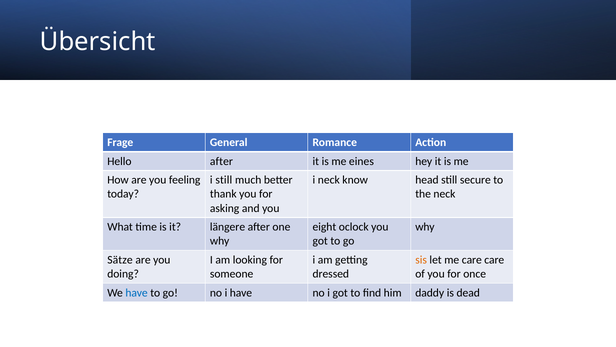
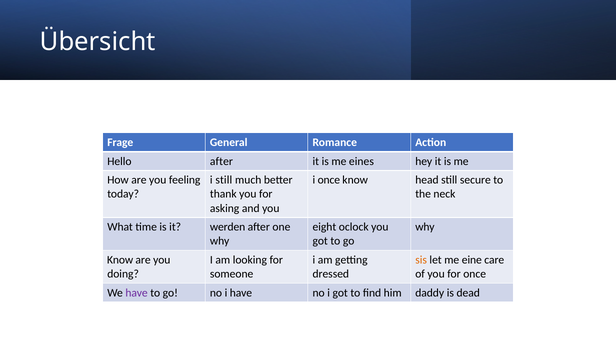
i neck: neck -> once
längere: längere -> werden
Sätze at (120, 260): Sätze -> Know
me care: care -> eine
have at (137, 292) colour: blue -> purple
